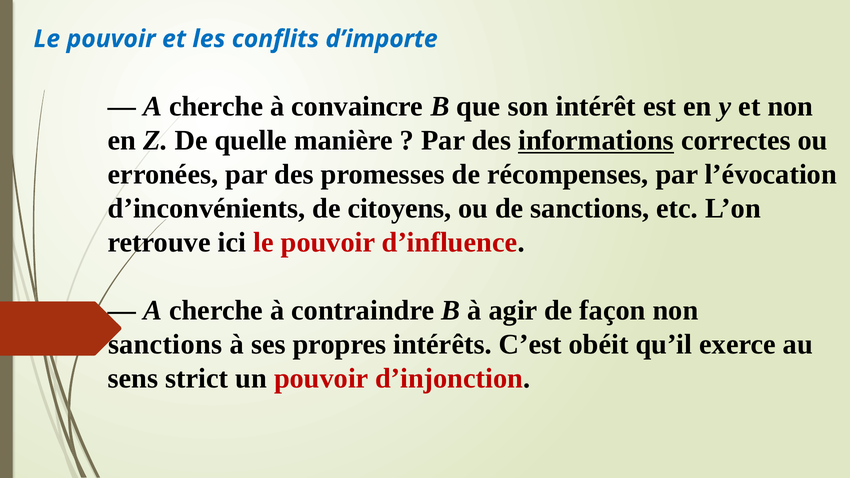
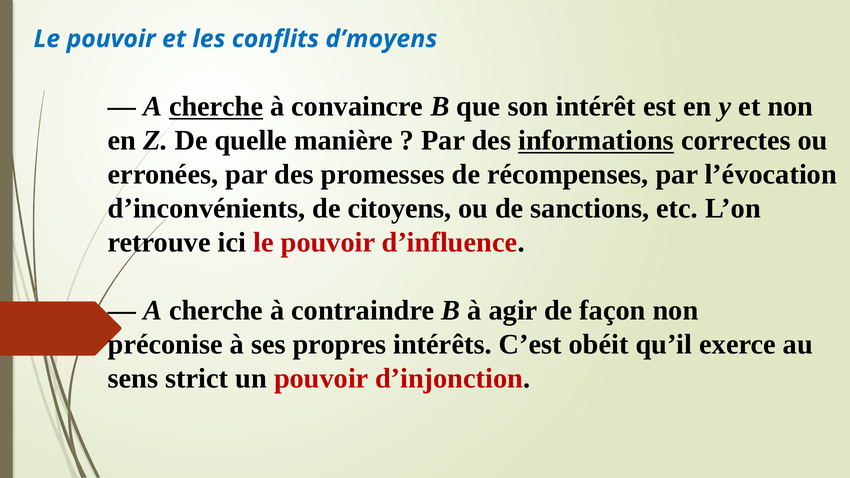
d’importe: d’importe -> d’moyens
cherche at (216, 107) underline: none -> present
sanctions at (165, 345): sanctions -> préconise
